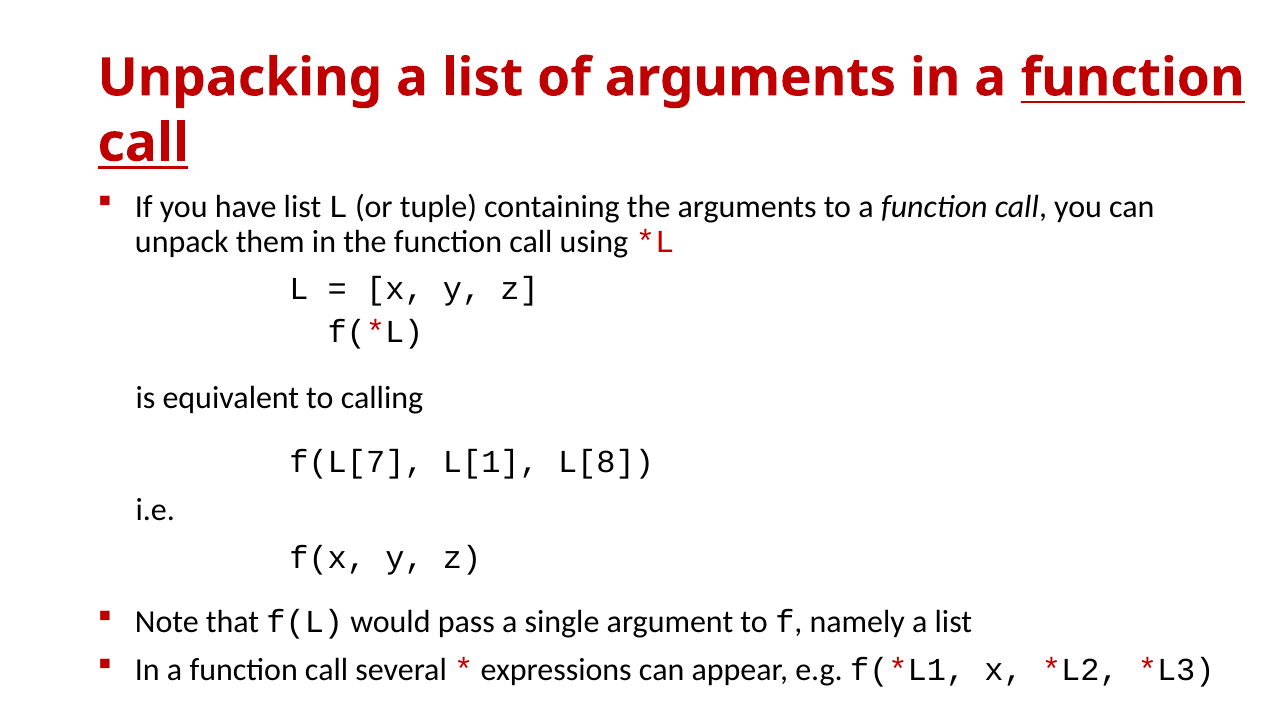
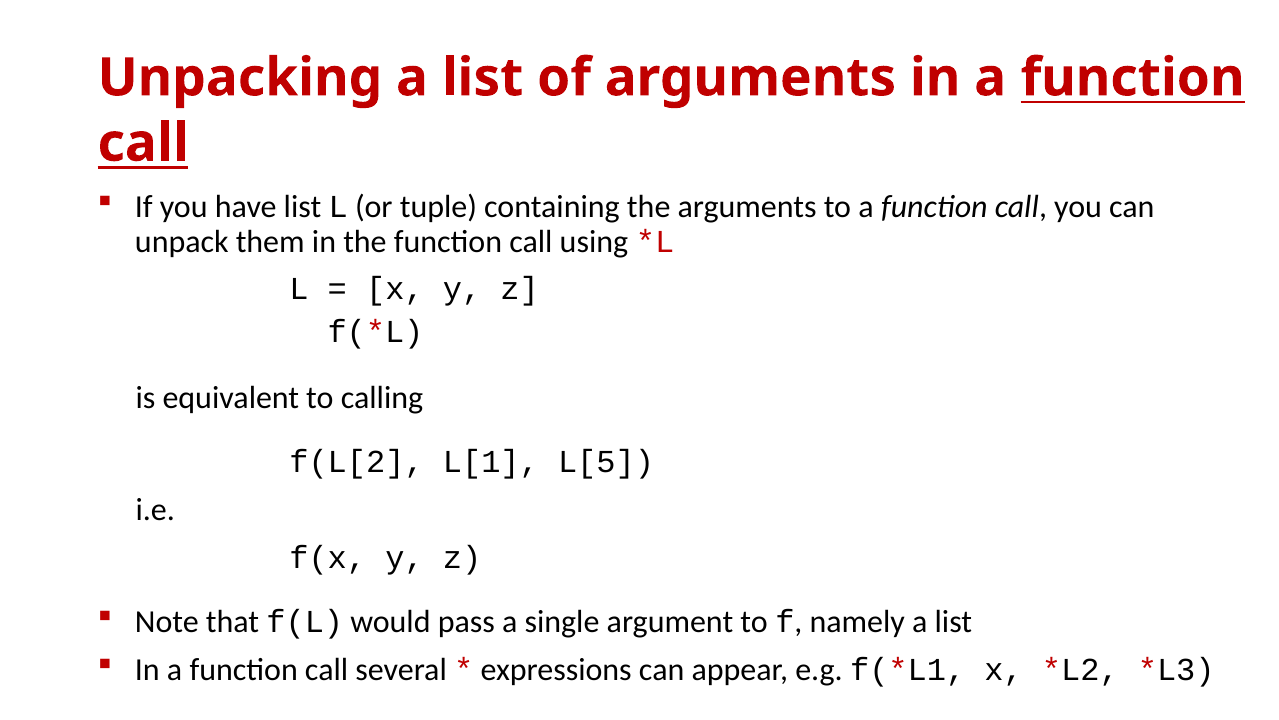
f(L[7: f(L[7 -> f(L[2
L[8: L[8 -> L[5
